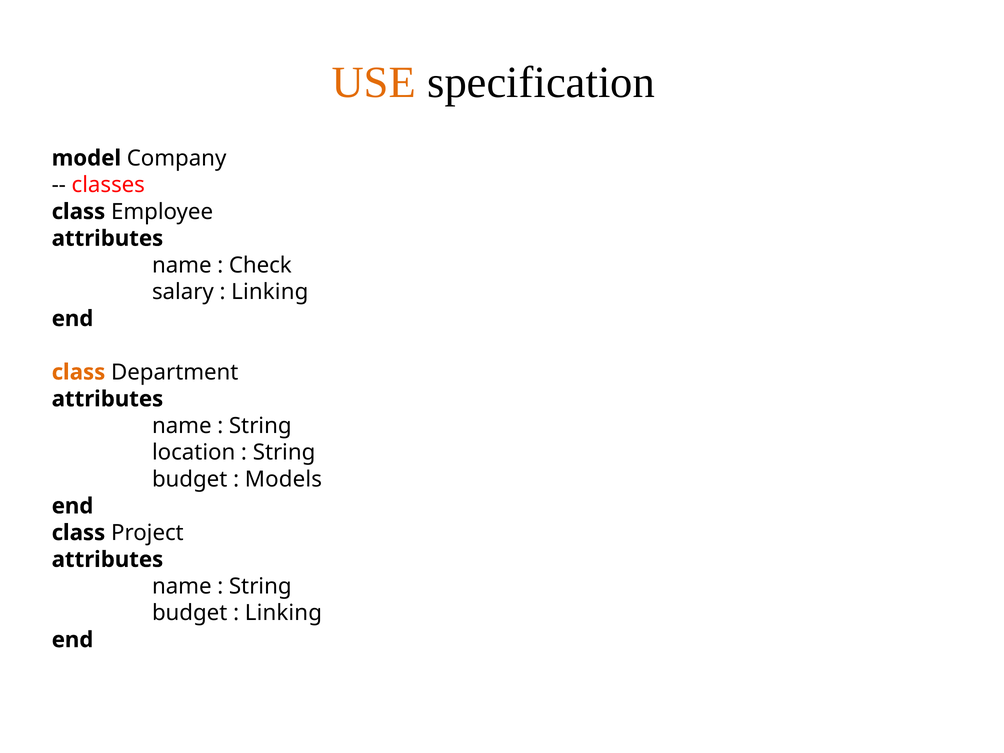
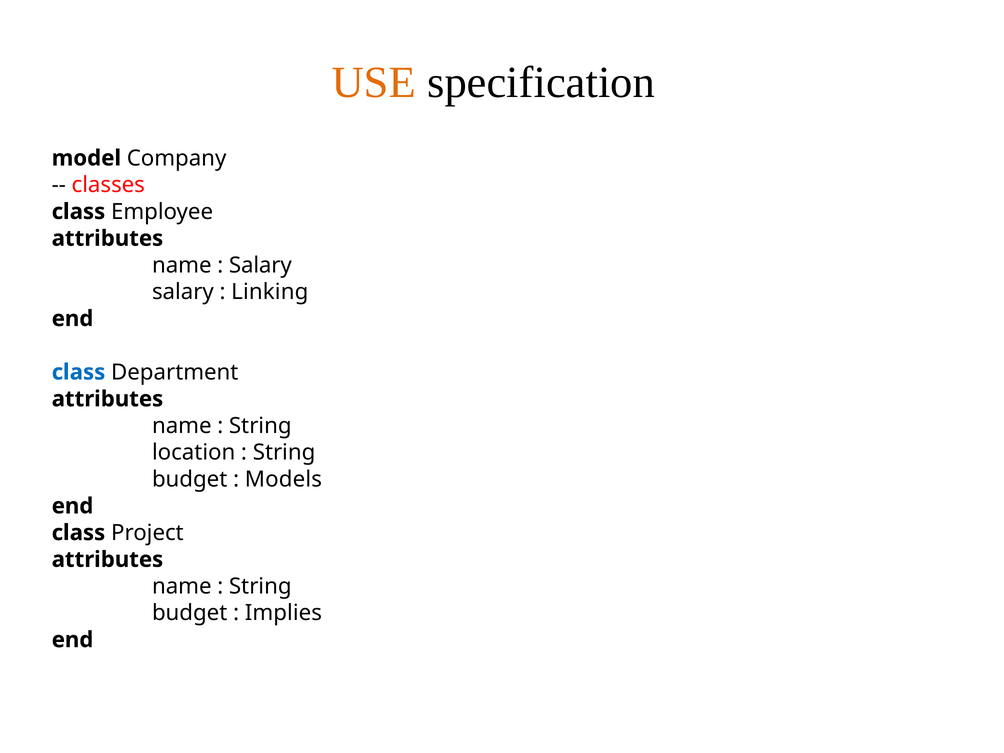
Check at (260, 265): Check -> Salary
class at (78, 372) colour: orange -> blue
Linking at (283, 613): Linking -> Implies
